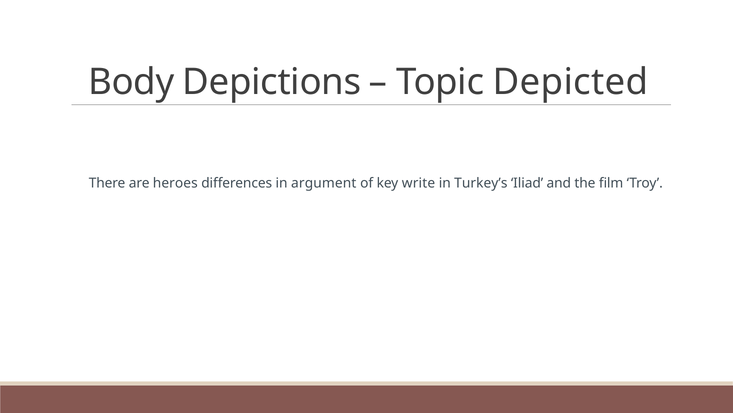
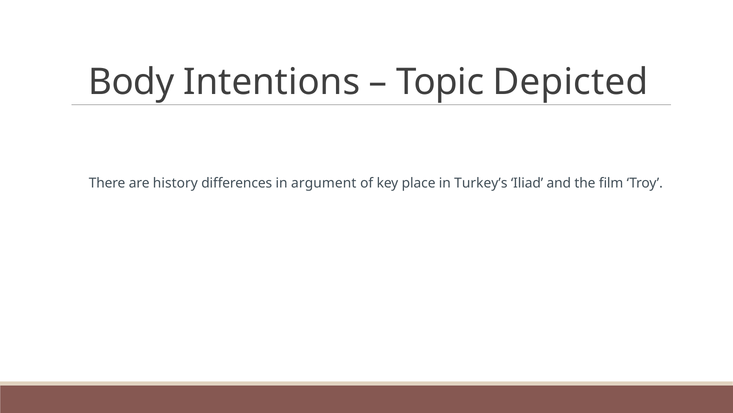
Depictions: Depictions -> Intentions
heroes: heroes -> history
write: write -> place
